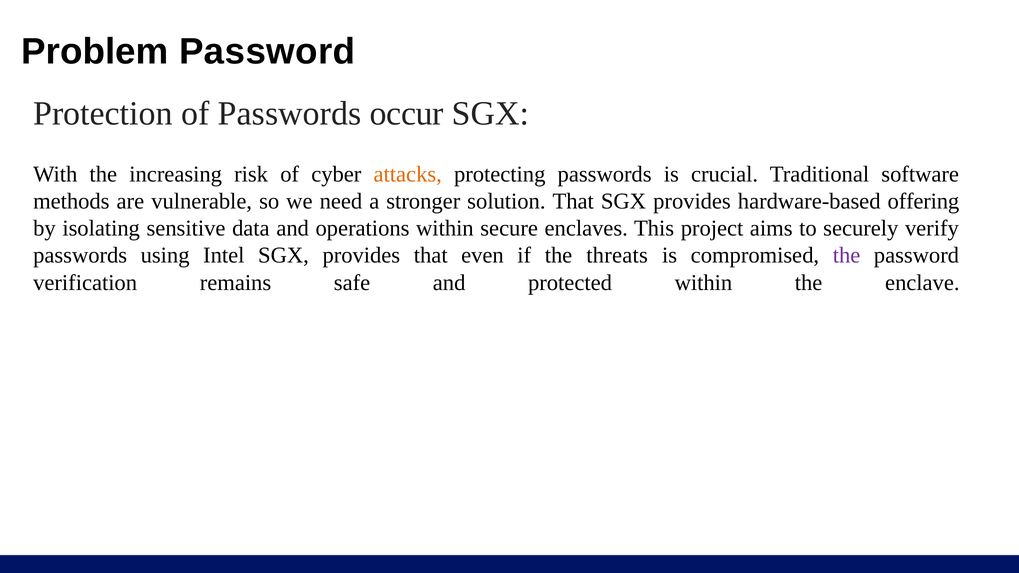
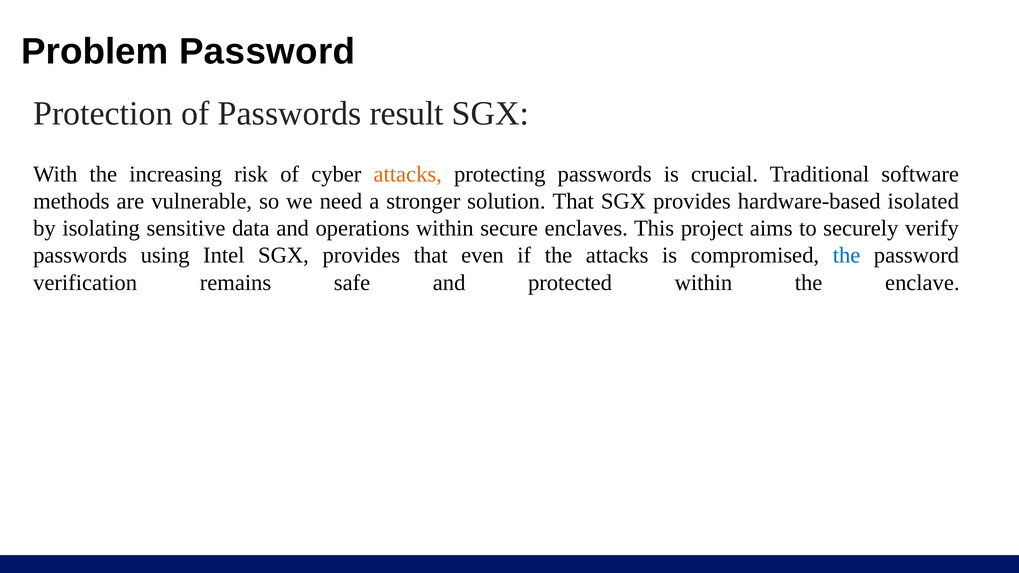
occur: occur -> result
offering: offering -> isolated
the threats: threats -> attacks
the at (847, 256) colour: purple -> blue
